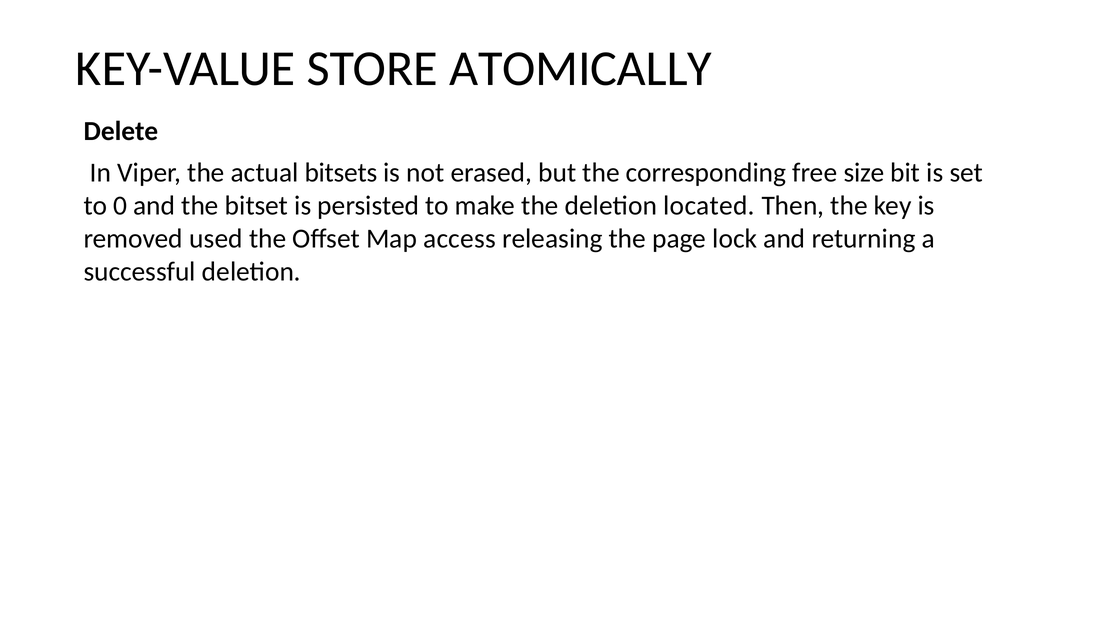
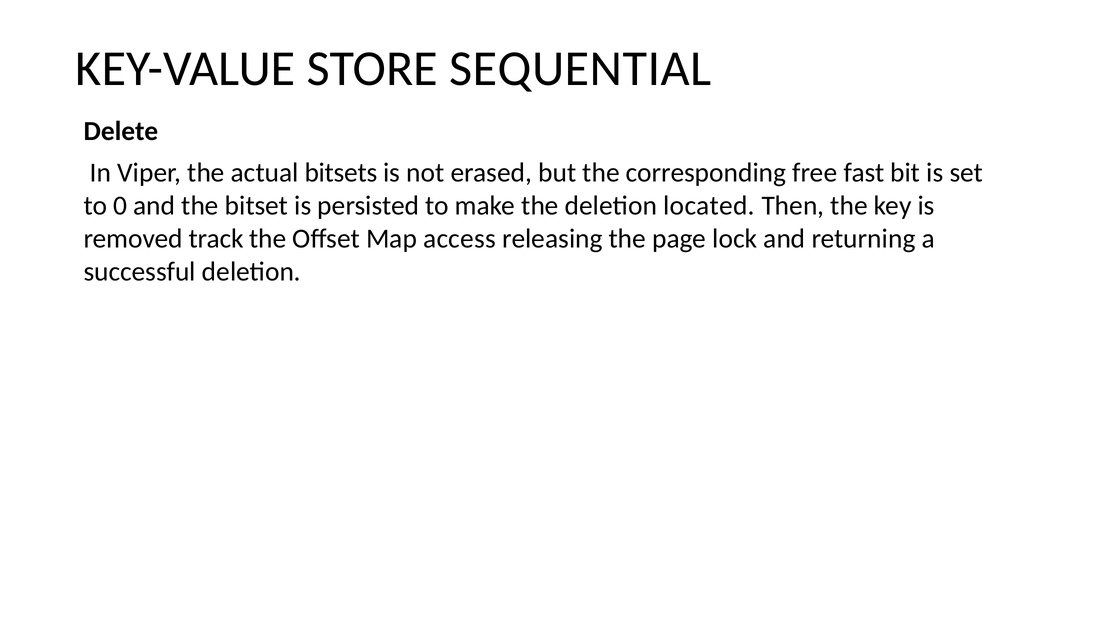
ATOMICALLY: ATOMICALLY -> SEQUENTIAL
size: size -> fast
used: used -> track
